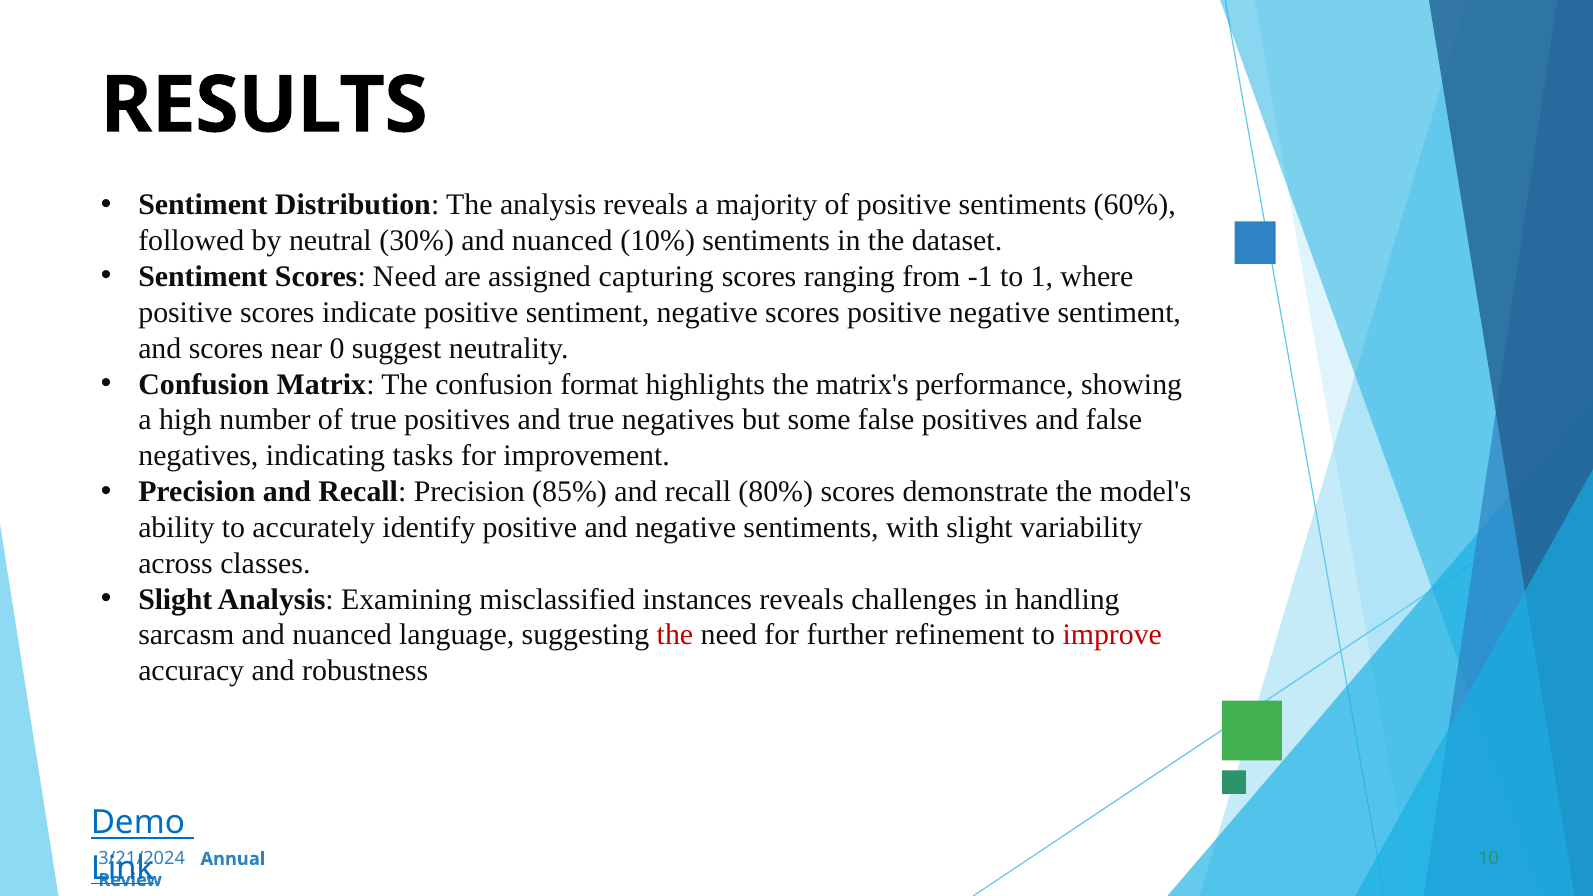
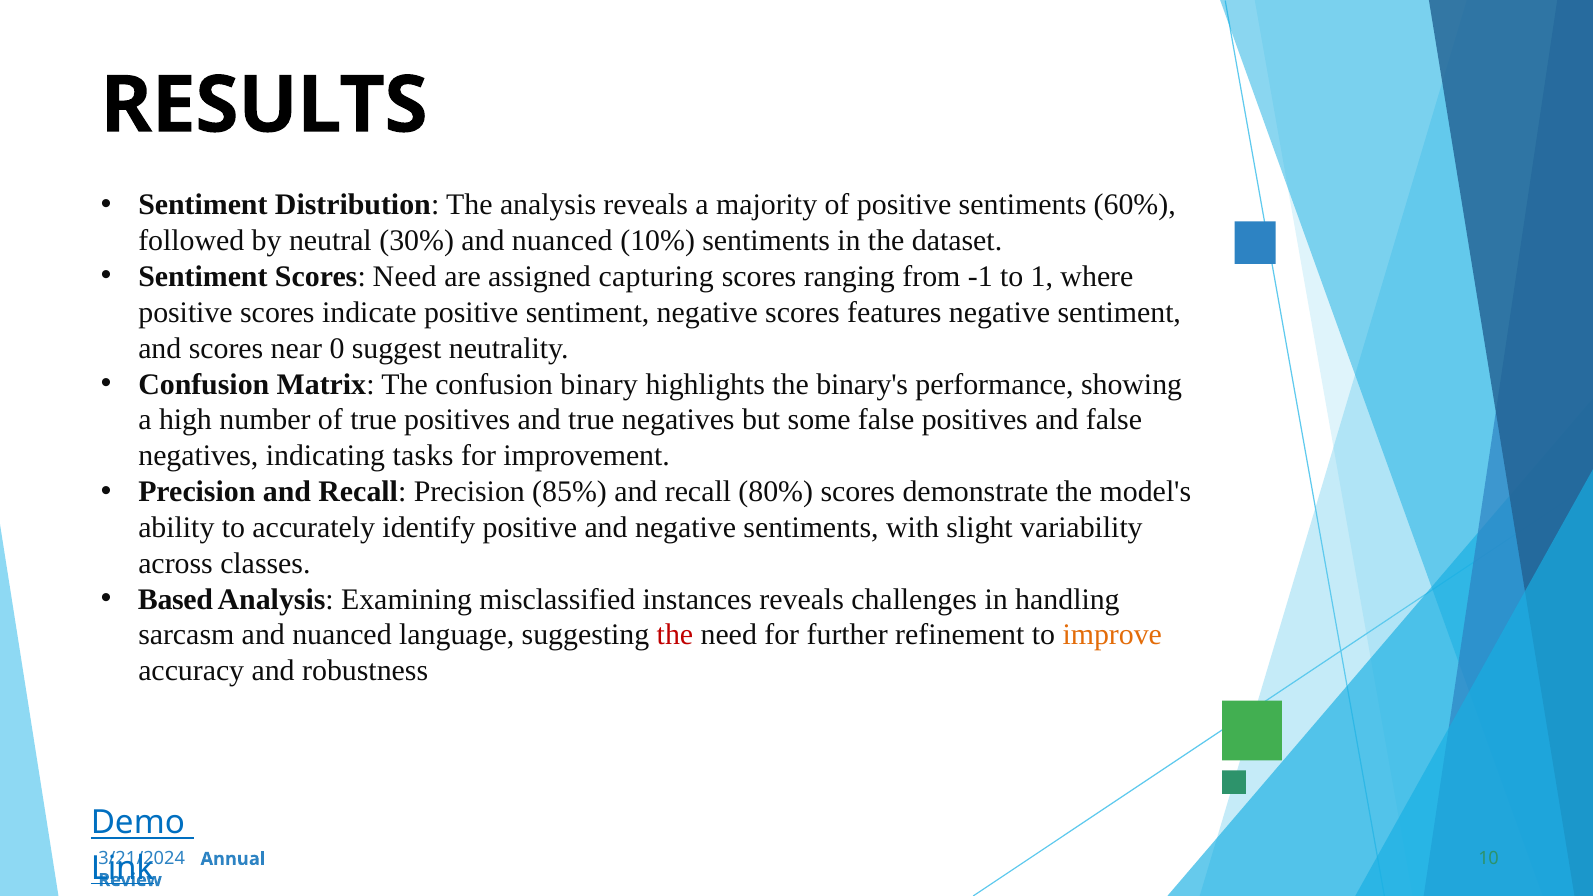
scores positive: positive -> features
format: format -> binary
matrix's: matrix's -> binary's
Slight at (175, 599): Slight -> Based
improve colour: red -> orange
